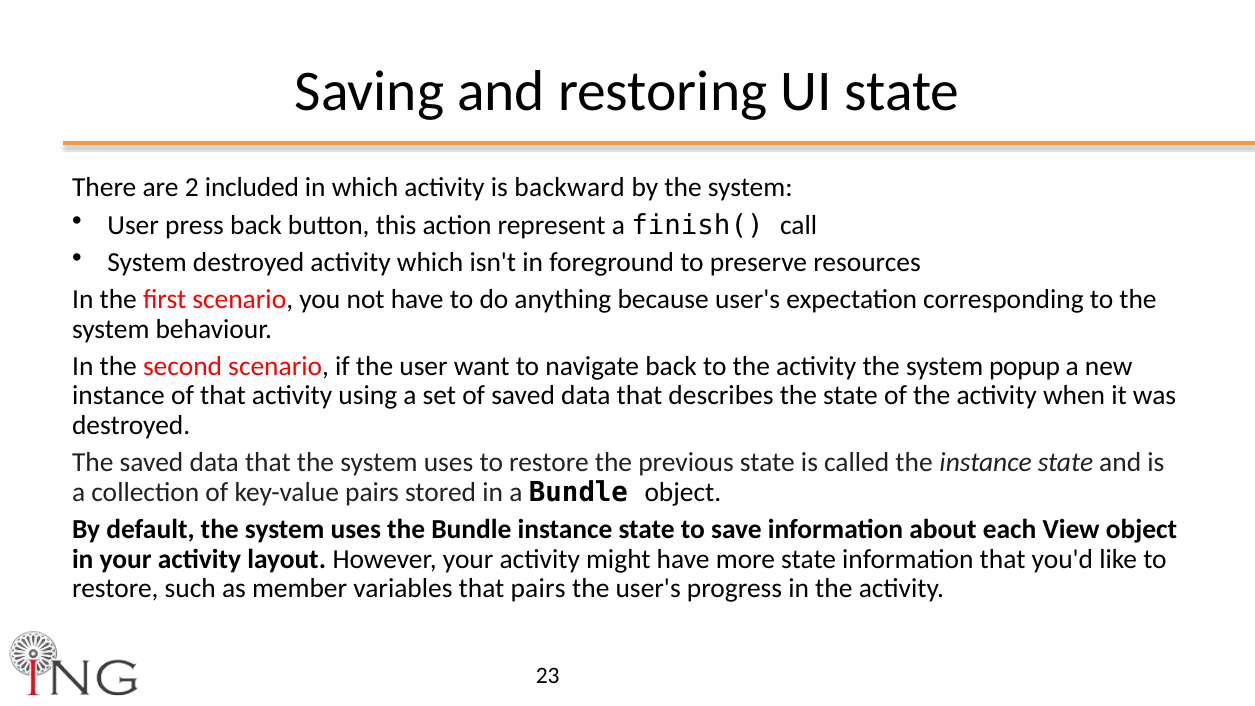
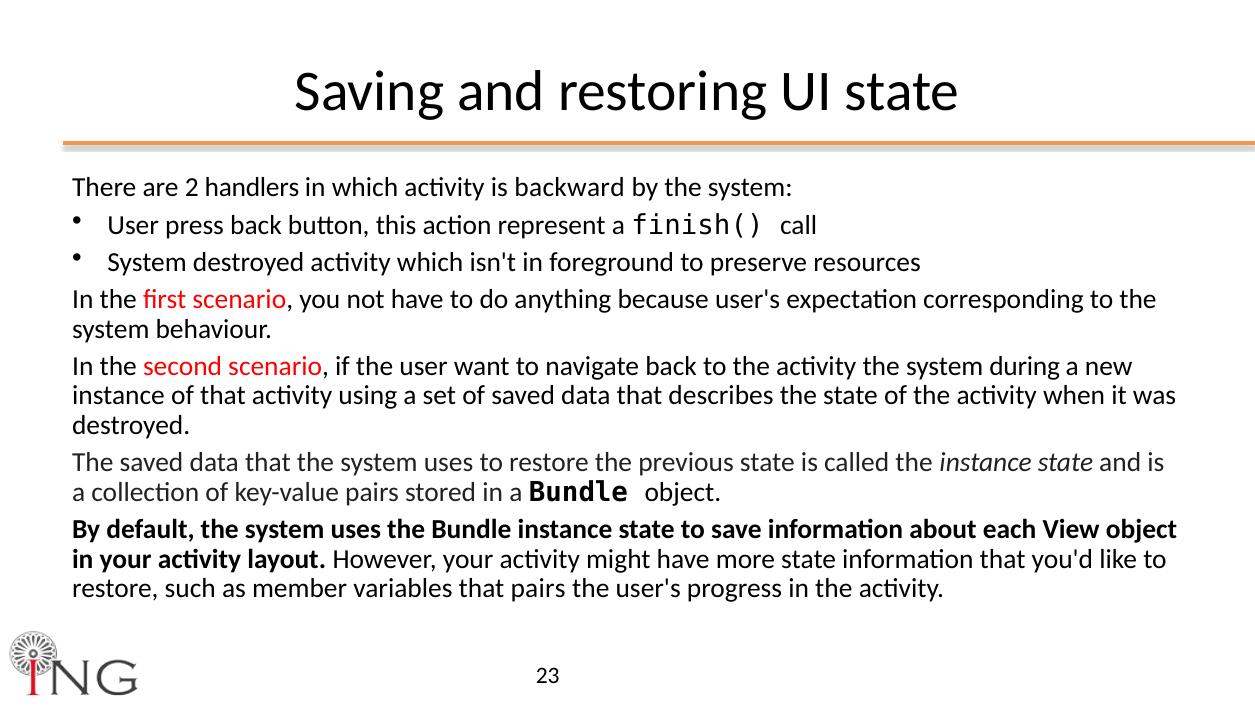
included: included -> handlers
popup: popup -> during
